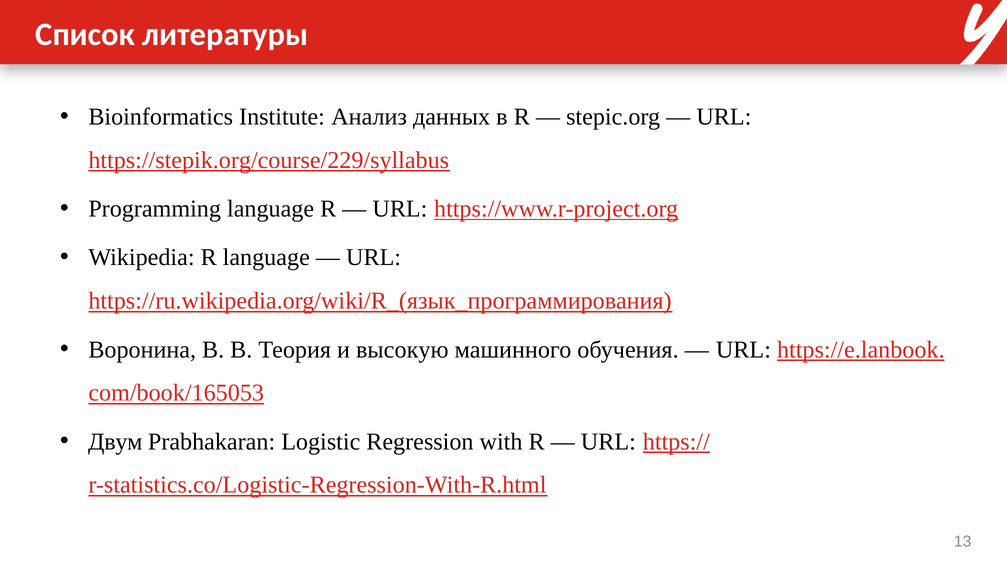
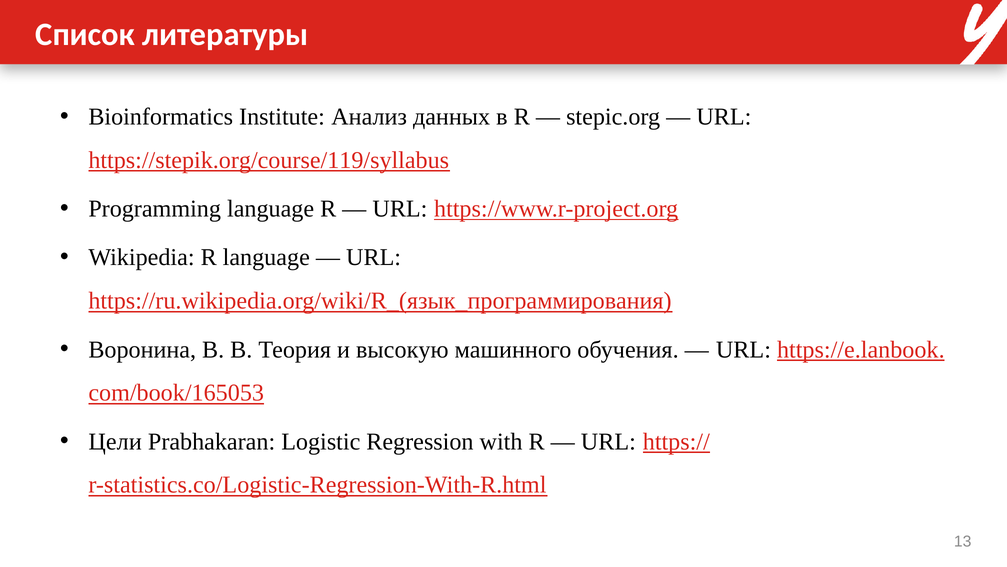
https://stepik.org/course/229/syllabus: https://stepik.org/course/229/syllabus -> https://stepik.org/course/119/syllabus
Двум: Двум -> Цели
